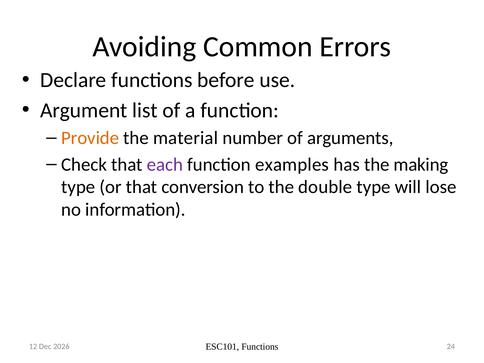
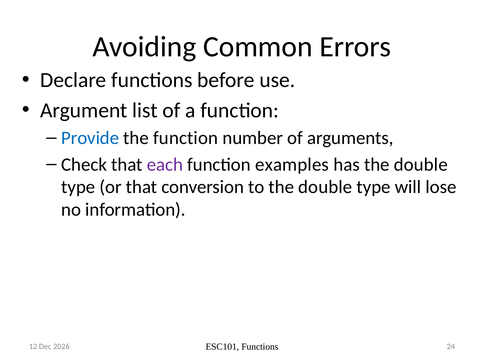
Provide colour: orange -> blue
the material: material -> function
has the making: making -> double
